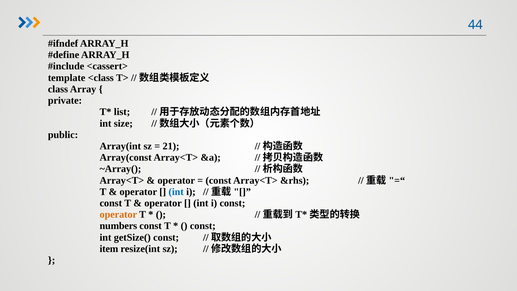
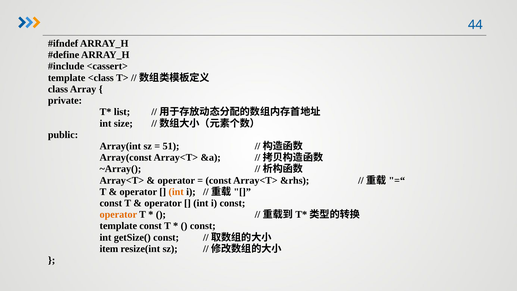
21: 21 -> 51
int at (176, 192) colour: blue -> orange
numbers at (118, 226): numbers -> template
